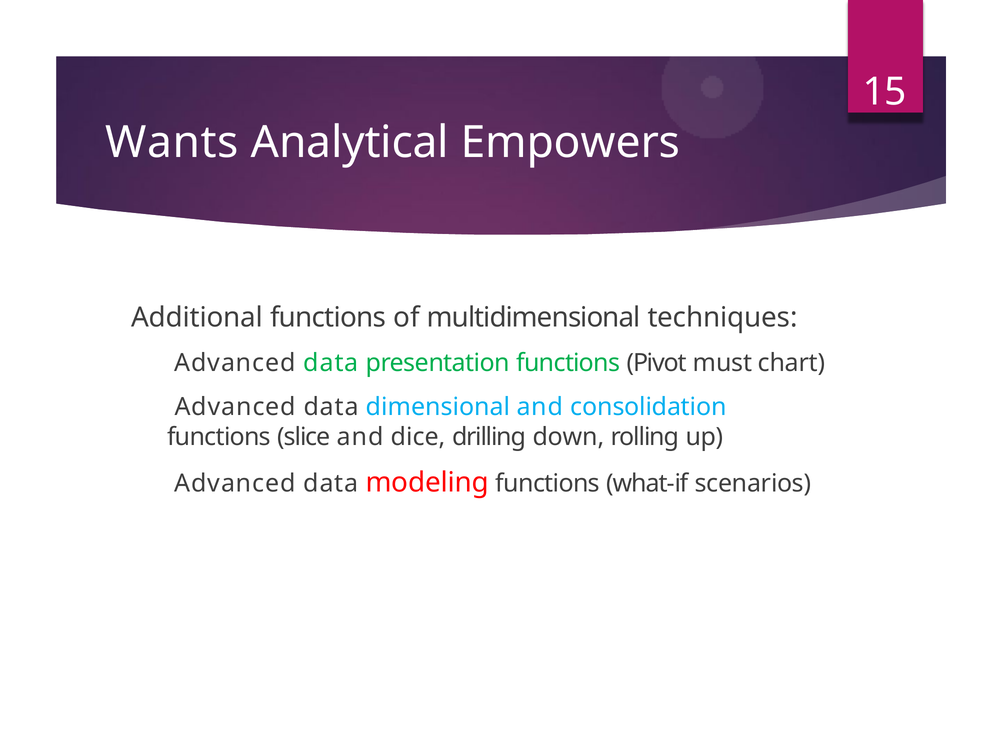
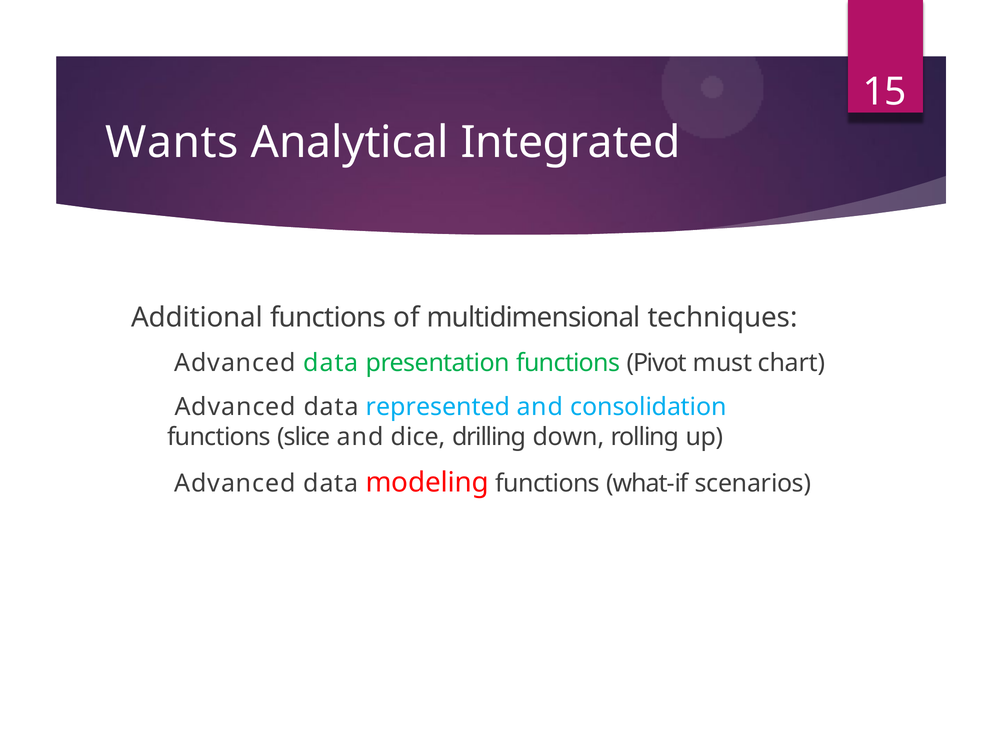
Empowers: Empowers -> Integrated
dimensional: dimensional -> represented
